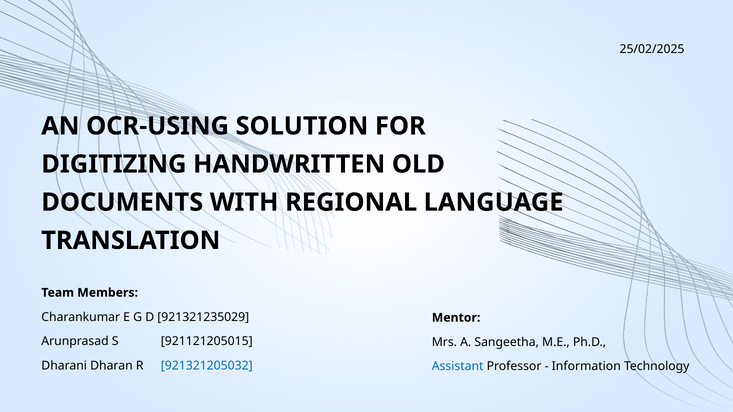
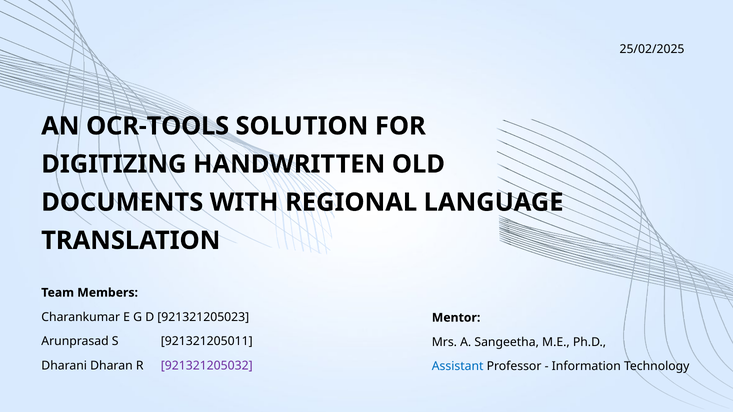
OCR-USING: OCR-USING -> OCR-TOOLS
921321235029: 921321235029 -> 921321205023
921121205015: 921121205015 -> 921321205011
921321205032 colour: blue -> purple
